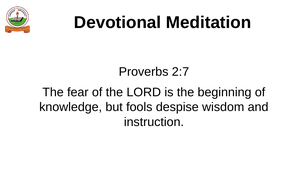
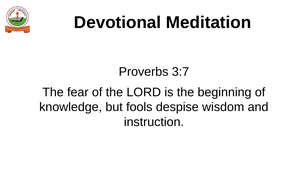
2:7: 2:7 -> 3:7
